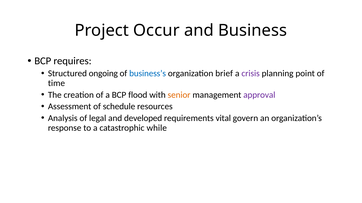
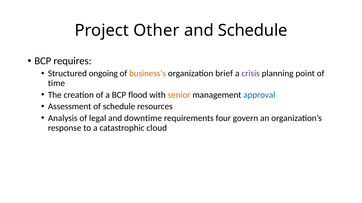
Occur: Occur -> Other
and Business: Business -> Schedule
business’s colour: blue -> orange
approval colour: purple -> blue
developed: developed -> downtime
vital: vital -> four
while: while -> cloud
